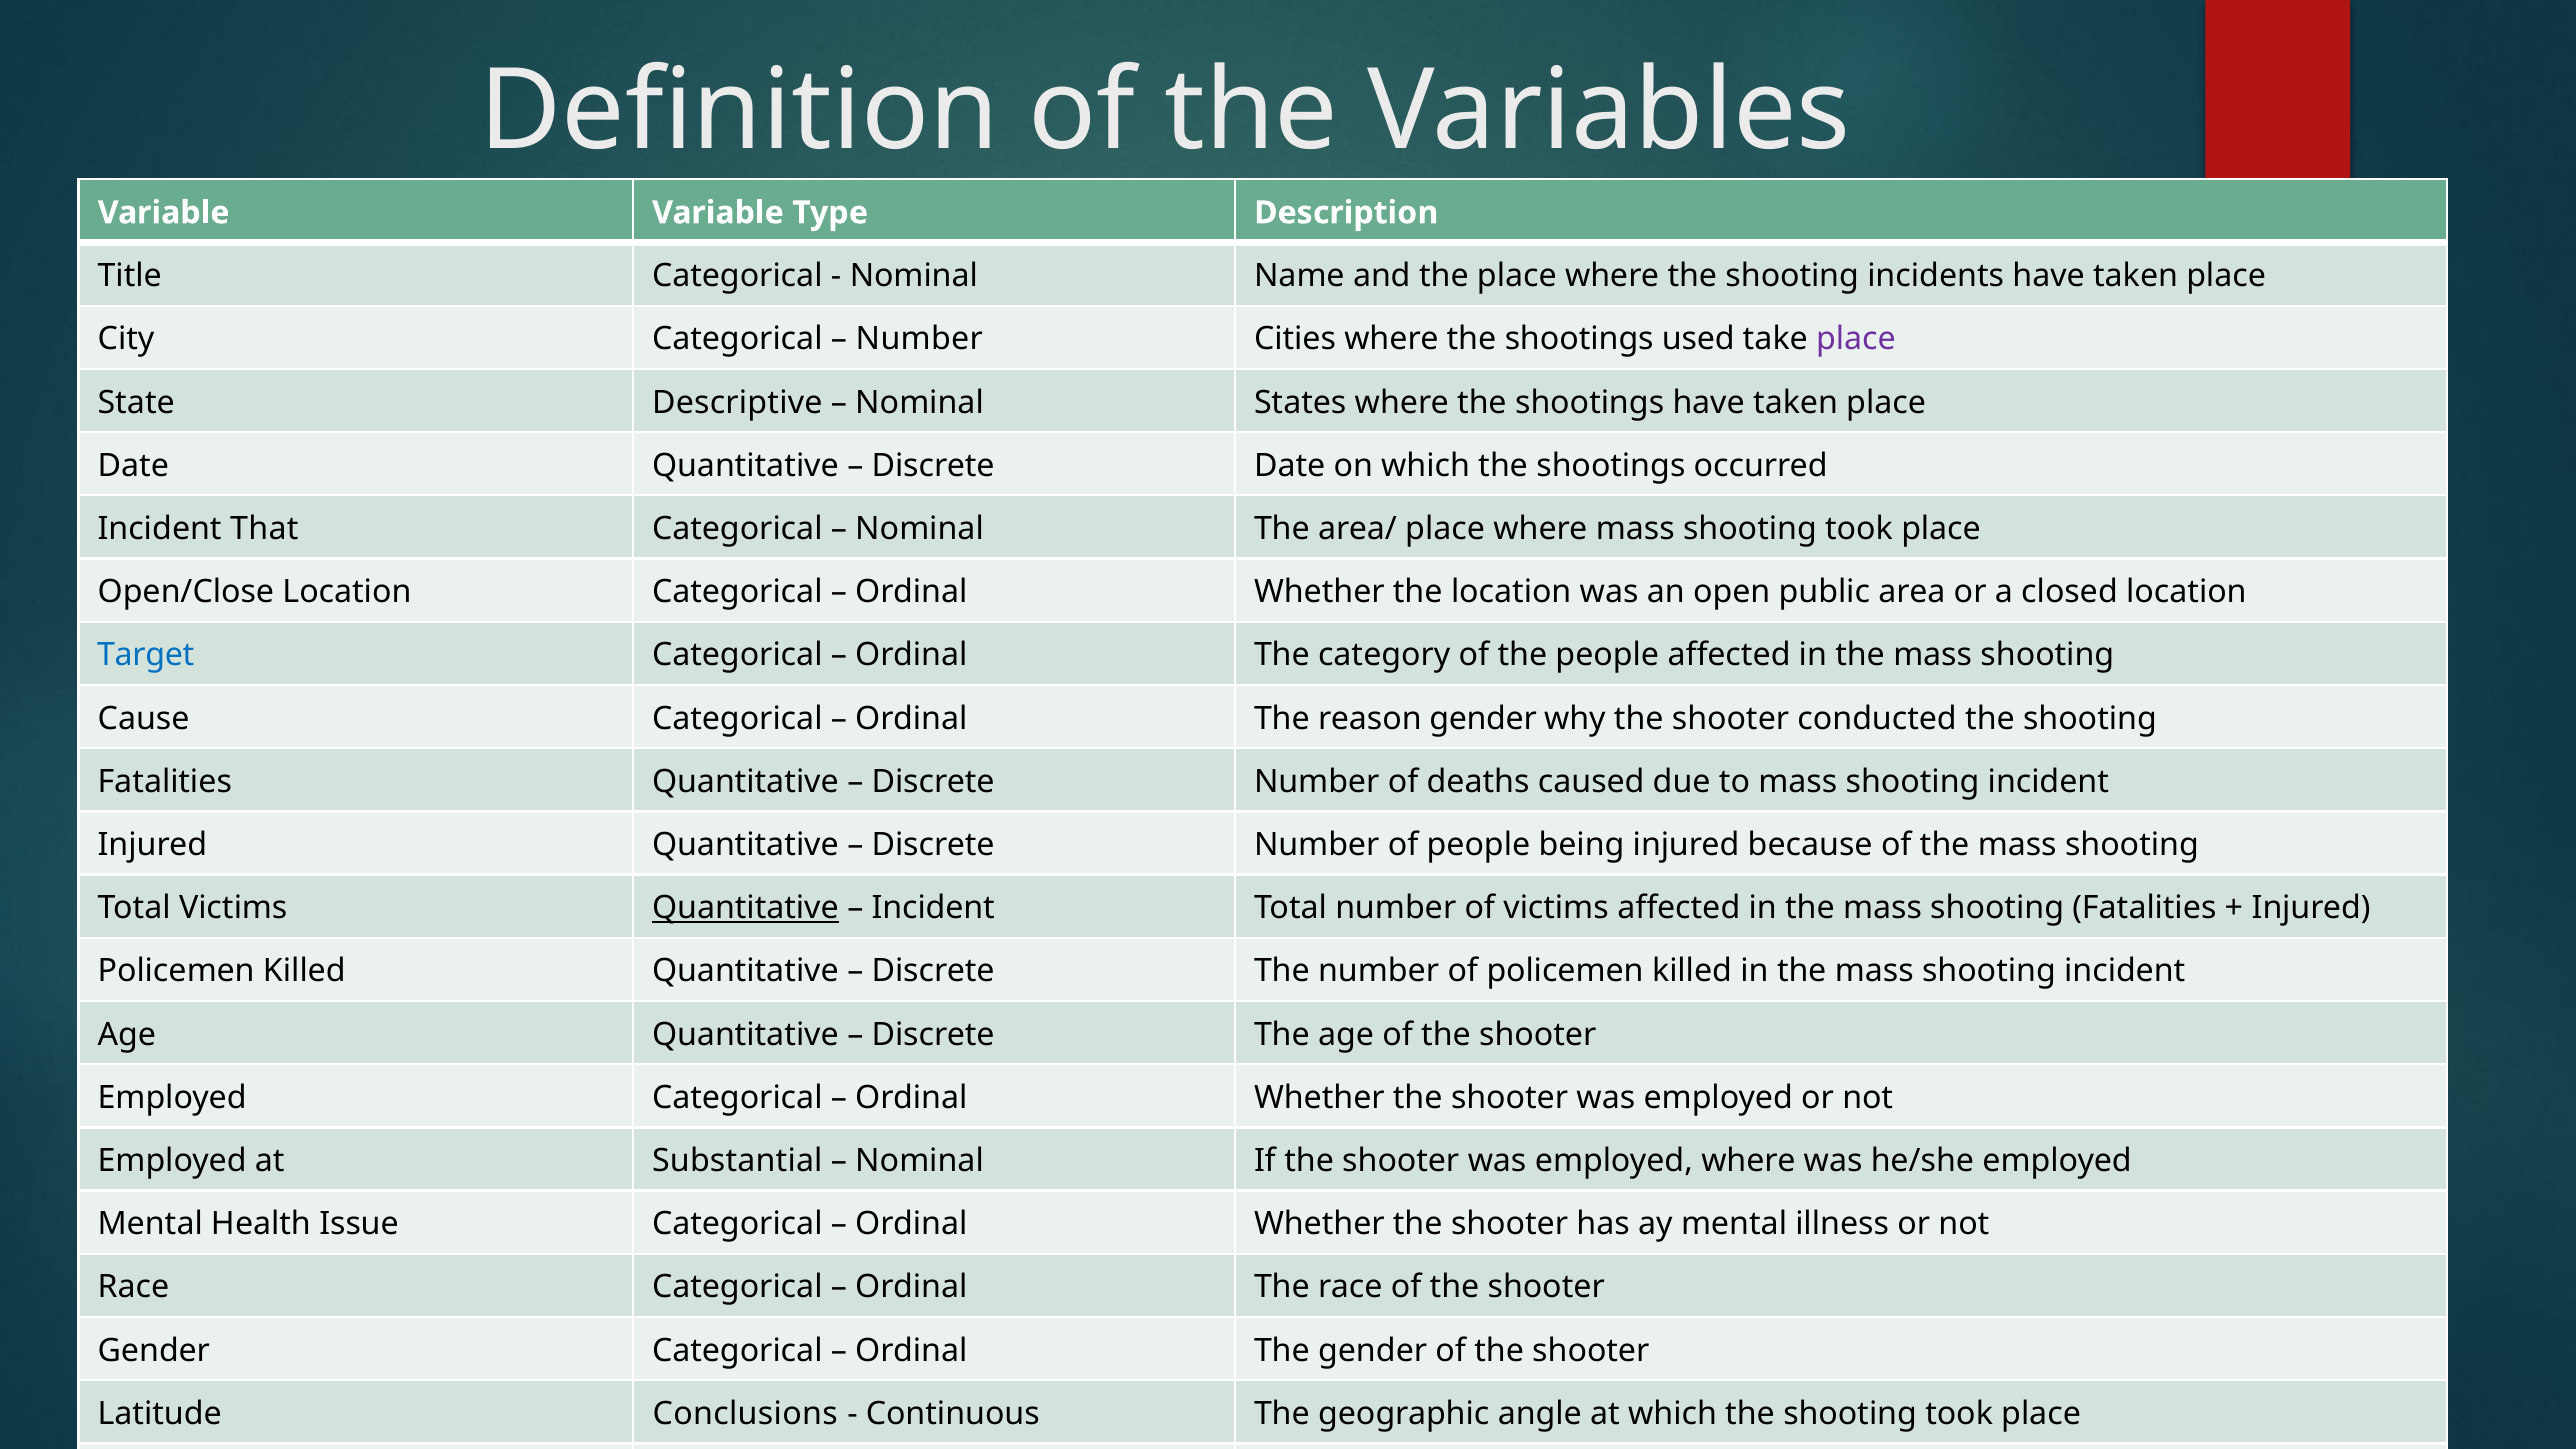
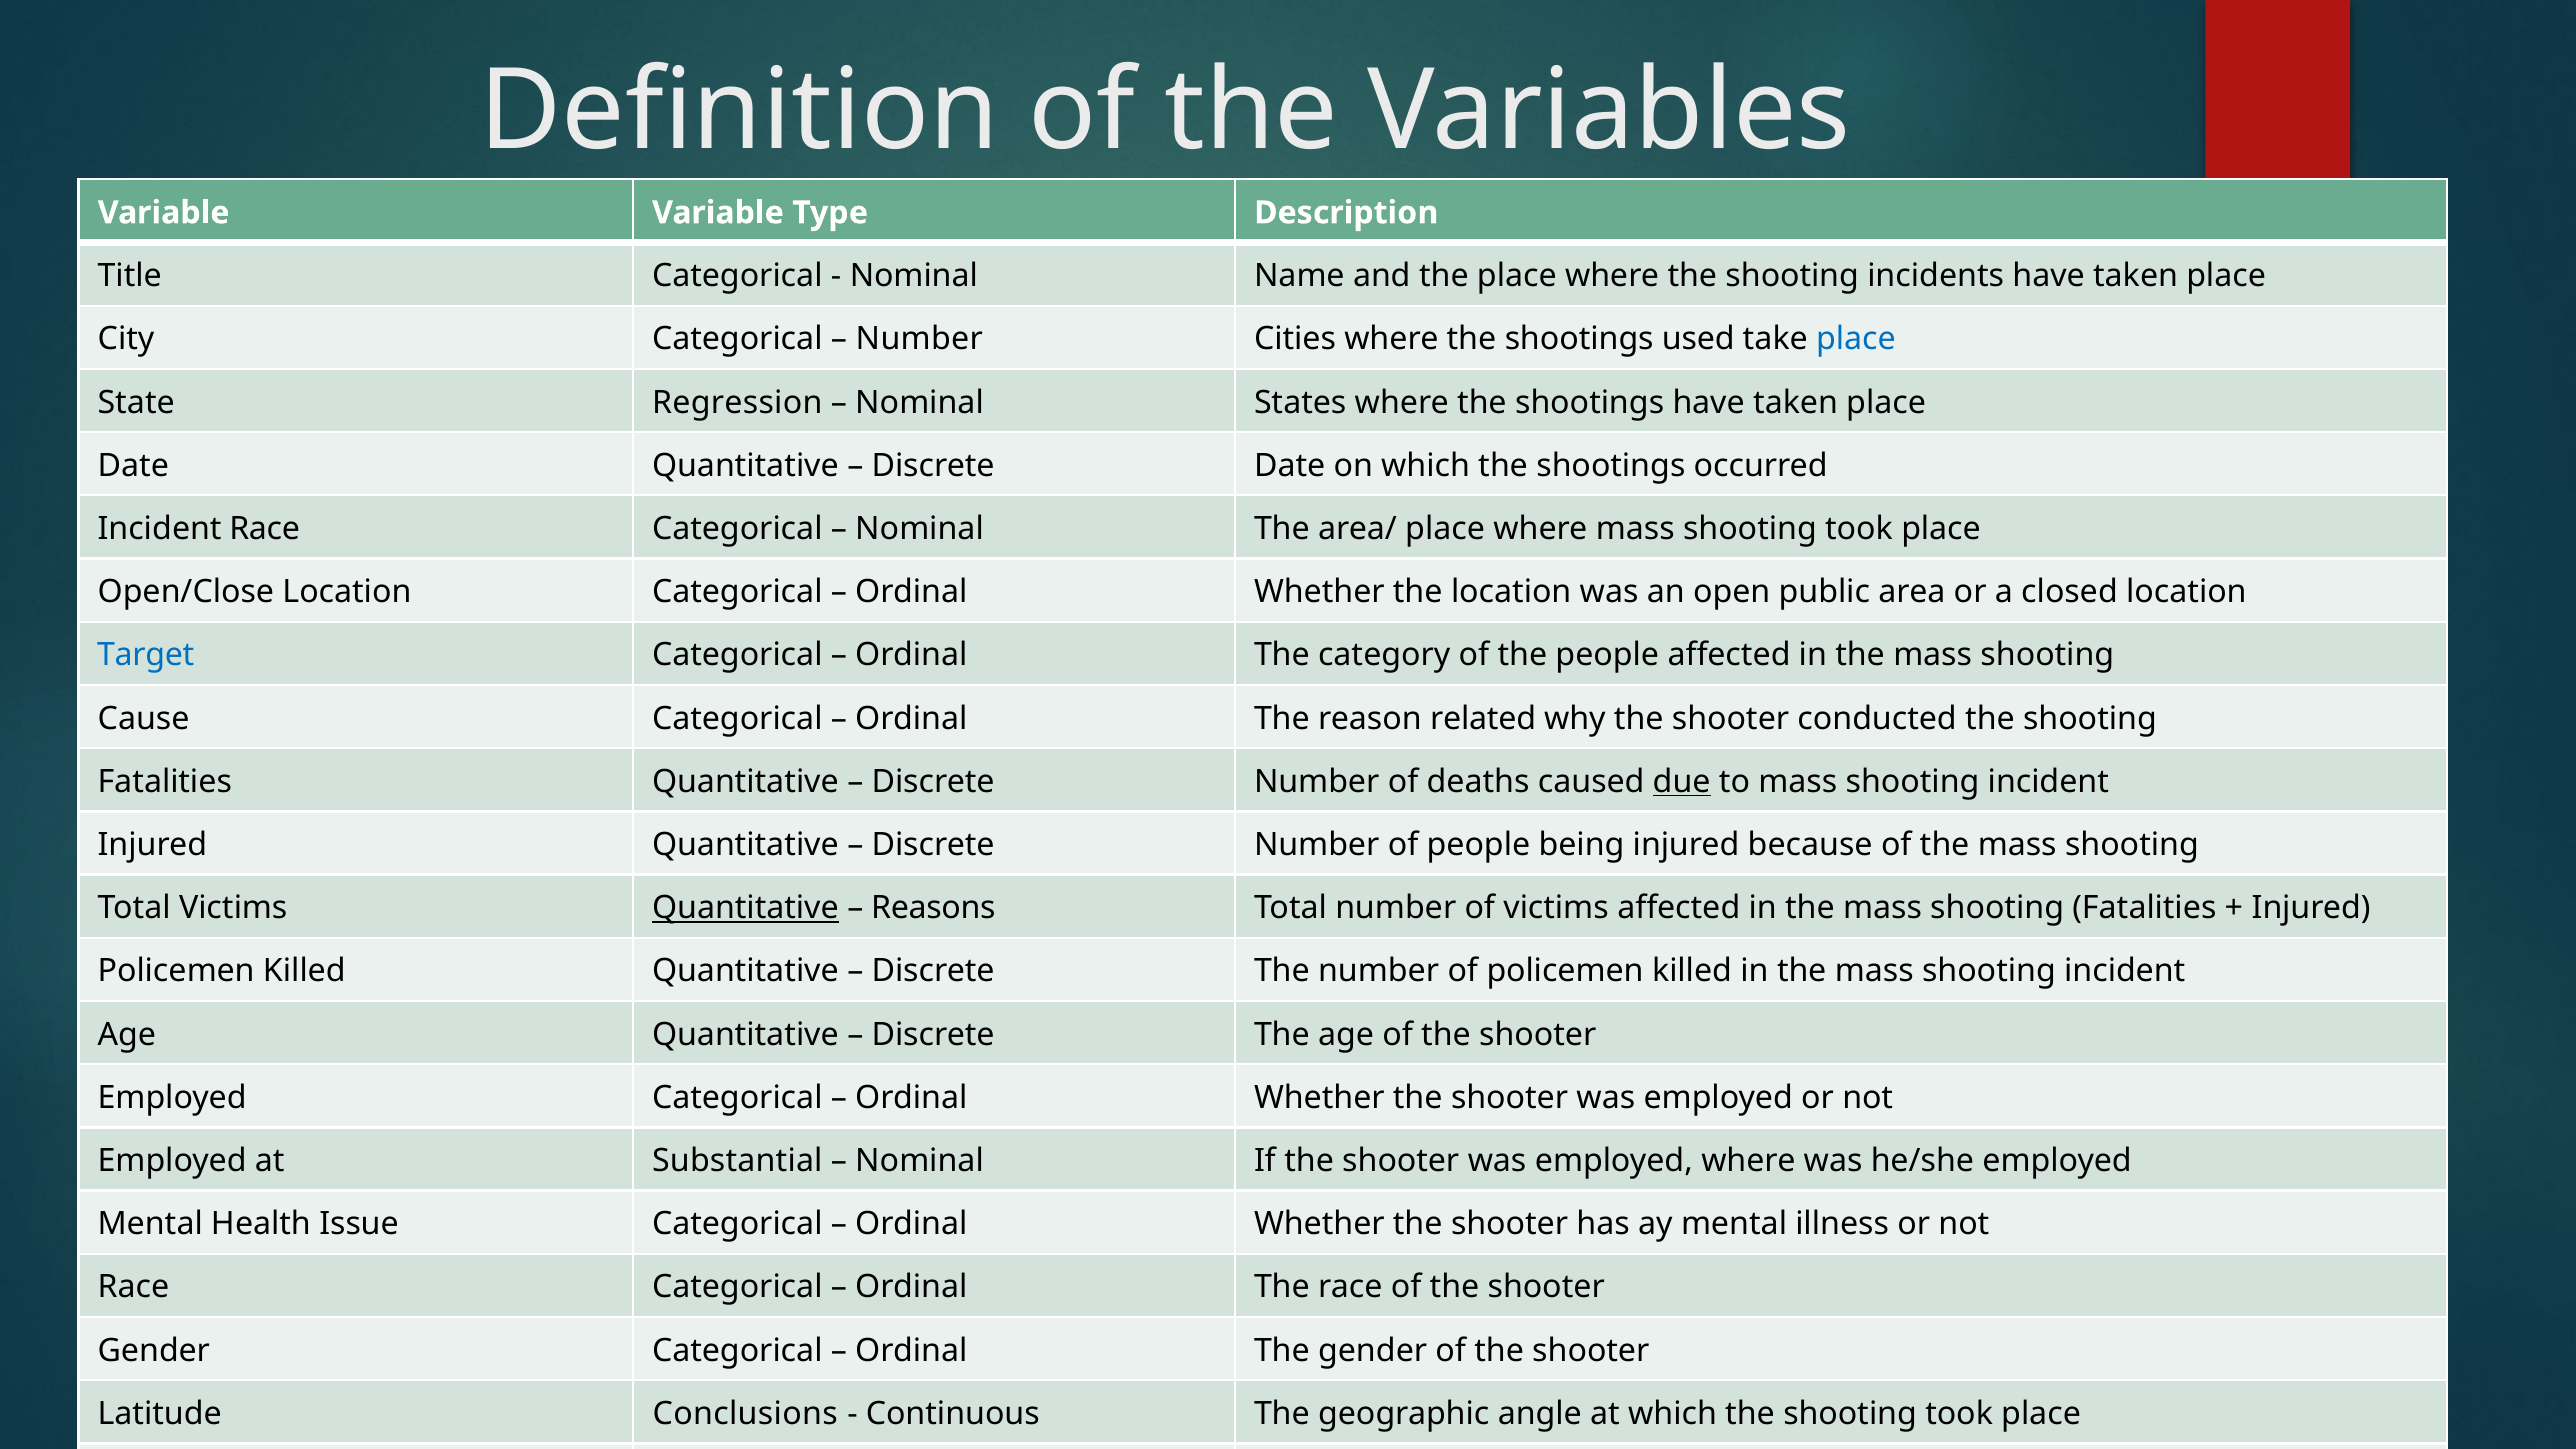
place at (1856, 339) colour: purple -> blue
Descriptive: Descriptive -> Regression
Incident That: That -> Race
reason gender: gender -> related
due underline: none -> present
Incident at (933, 908): Incident -> Reasons
